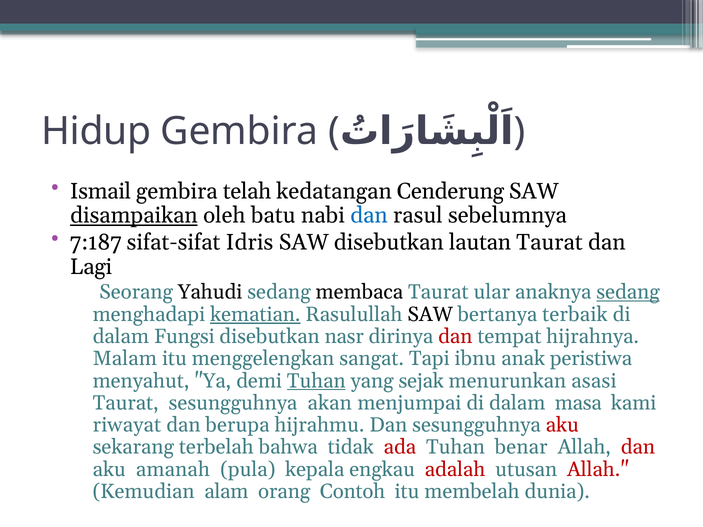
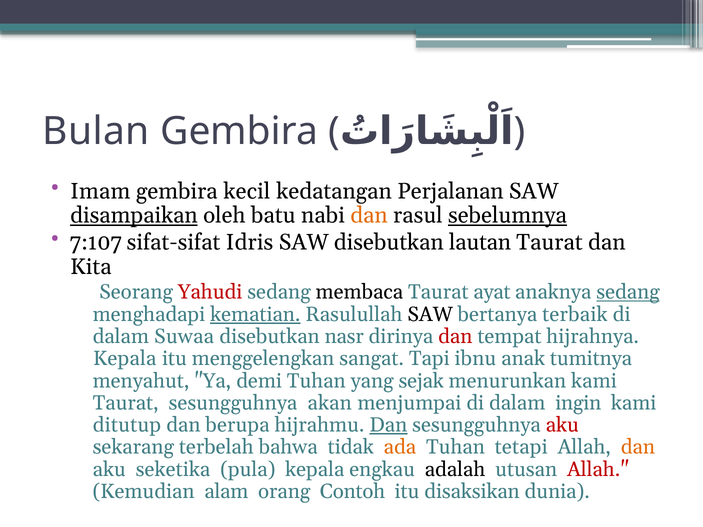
Hidup: Hidup -> Bulan
Ismail: Ismail -> Imam
telah: telah -> kecil
Cenderung: Cenderung -> Perjalanan
dan at (369, 216) colour: blue -> orange
sebelumnya underline: none -> present
7:187: 7:187 -> 7:107
Lagi: Lagi -> Kita
Yahudi colour: black -> red
ular: ular -> ayat
Fungsi: Fungsi -> Suwaa
Malam at (125, 359): Malam -> Kepala
peristiwa: peristiwa -> tumitnya
Tuhan at (316, 381) underline: present -> none
menurunkan asasi: asasi -> kami
masa: masa -> ingin
riwayat: riwayat -> ditutup
Dan at (388, 425) underline: none -> present
ada colour: red -> orange
benar: benar -> tetapi
dan at (638, 447) colour: red -> orange
amanah: amanah -> seketika
adalah colour: red -> black
membelah: membelah -> disaksikan
